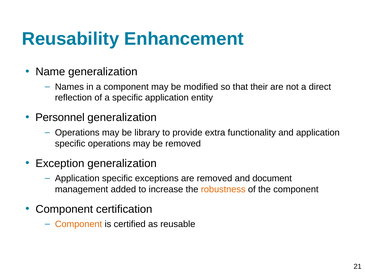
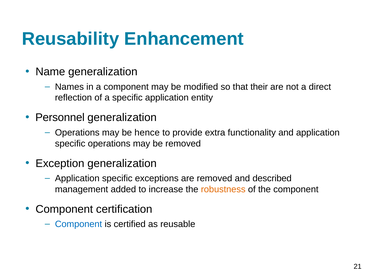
library: library -> hence
document: document -> described
Component at (79, 225) colour: orange -> blue
